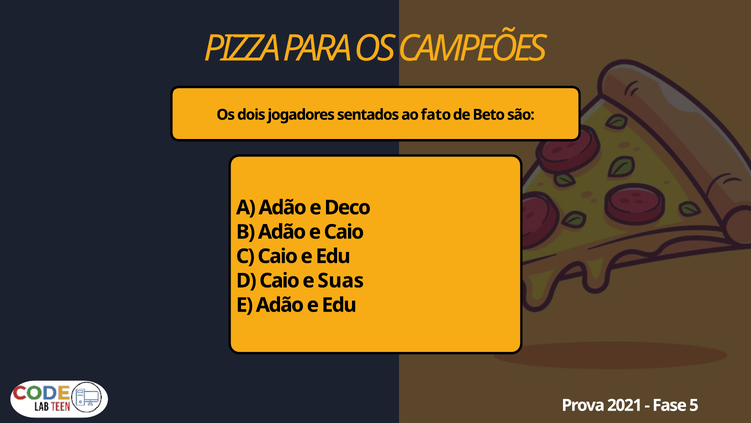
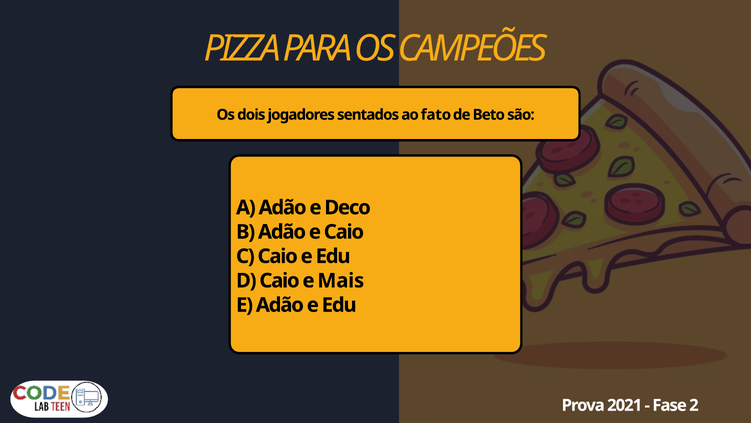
Suas: Suas -> Mais
5: 5 -> 2
